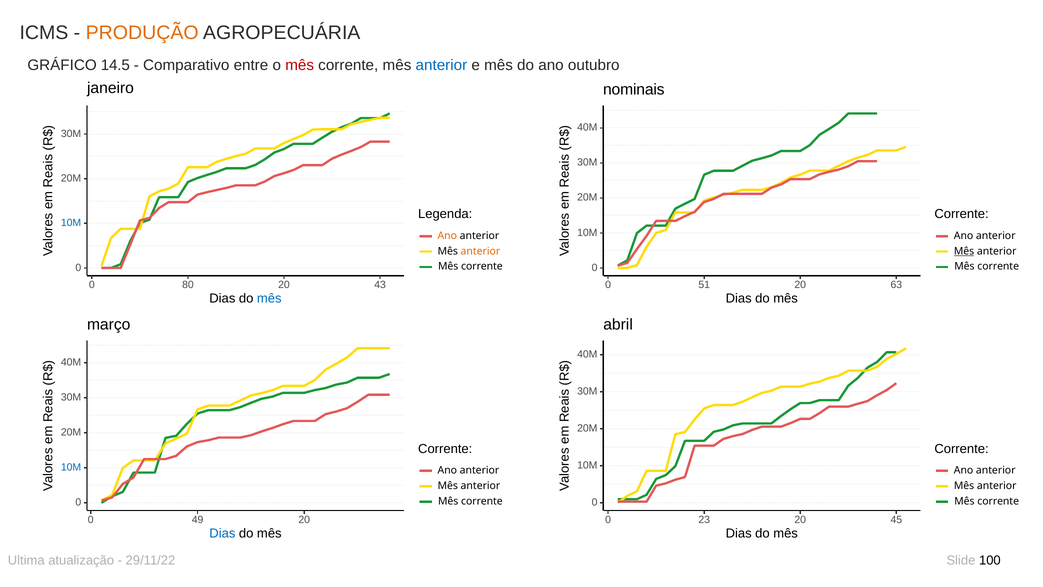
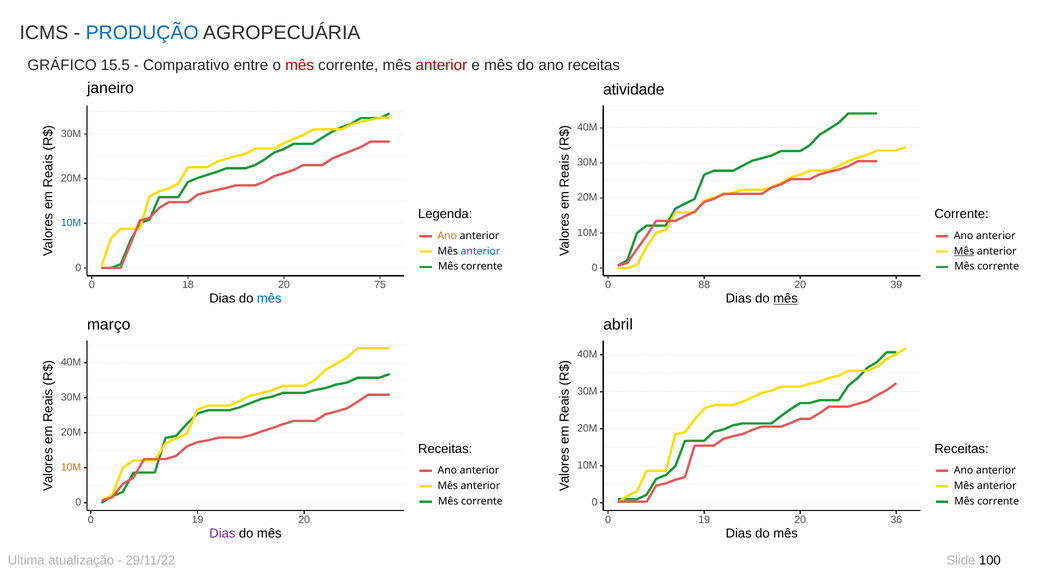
PRODUÇÃO colour: orange -> blue
14.5: 14.5 -> 15.5
anterior at (441, 65) colour: blue -> red
ano outubro: outubro -> receitas
nominais: nominais -> atividade
anterior at (480, 251) colour: orange -> blue
80: 80 -> 18
43: 43 -> 75
51: 51 -> 88
63: 63 -> 39
mês at (786, 298) underline: none -> present
Corrente at (445, 449): Corrente -> Receitas
Corrente at (961, 449): Corrente -> Receitas
10M at (71, 467) colour: blue -> orange
49 at (198, 519): 49 -> 19
23 at (704, 519): 23 -> 19
45: 45 -> 36
Dias at (222, 533) colour: blue -> purple
